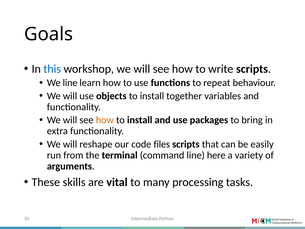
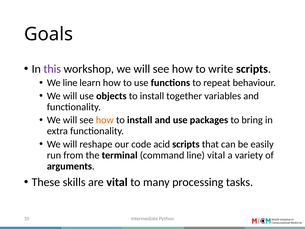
this colour: blue -> purple
files: files -> acid
line here: here -> vital
